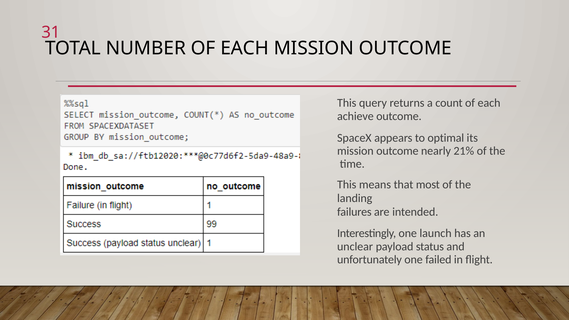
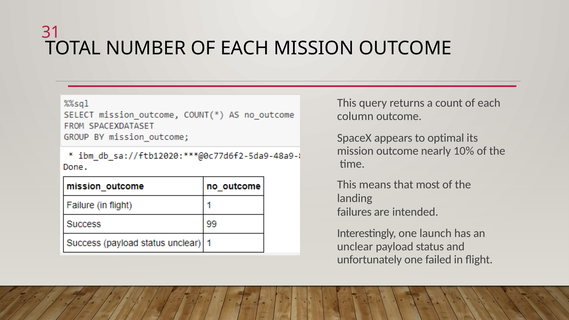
achieve: achieve -> column
21%: 21% -> 10%
